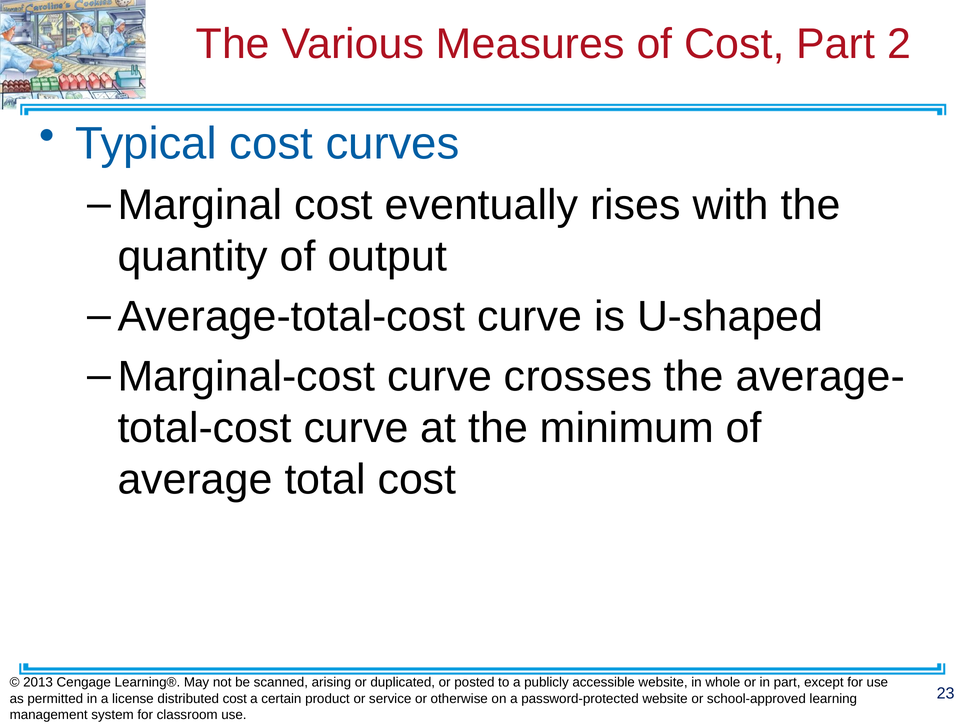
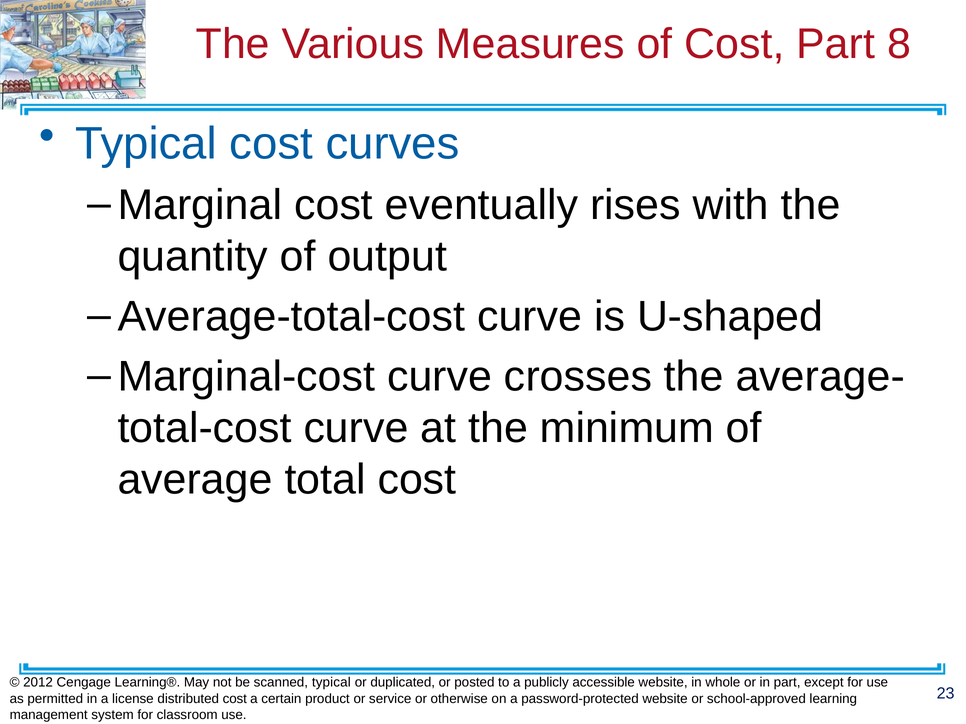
2: 2 -> 8
2013: 2013 -> 2012
scanned arising: arising -> typical
